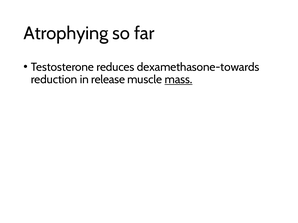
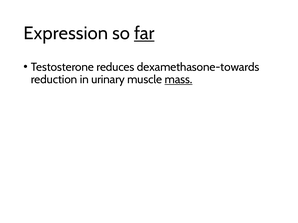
Atrophying: Atrophying -> Expression
far underline: none -> present
release: release -> urinary
